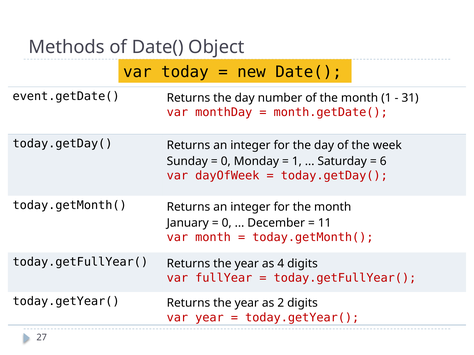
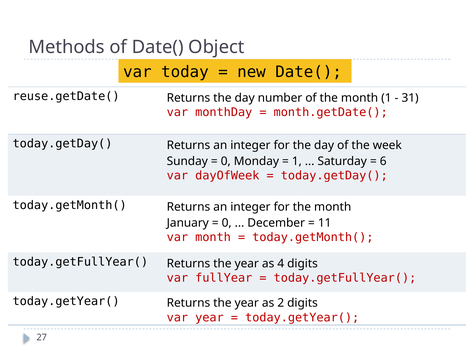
event.getDate(: event.getDate( -> reuse.getDate(
